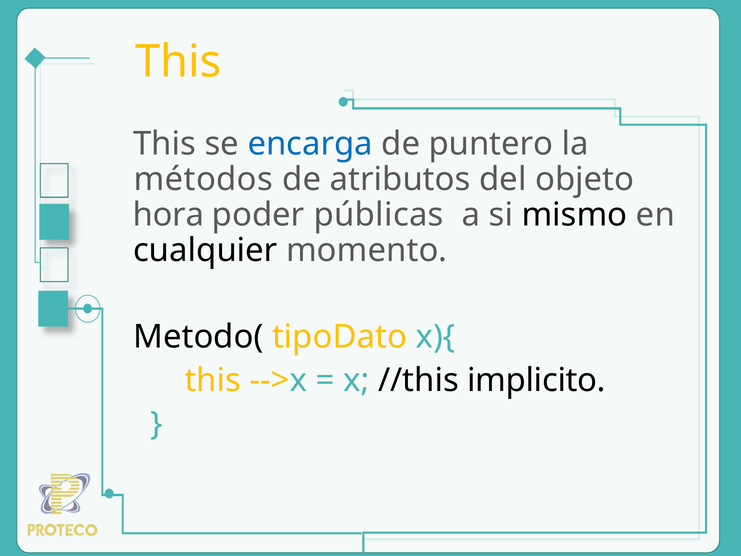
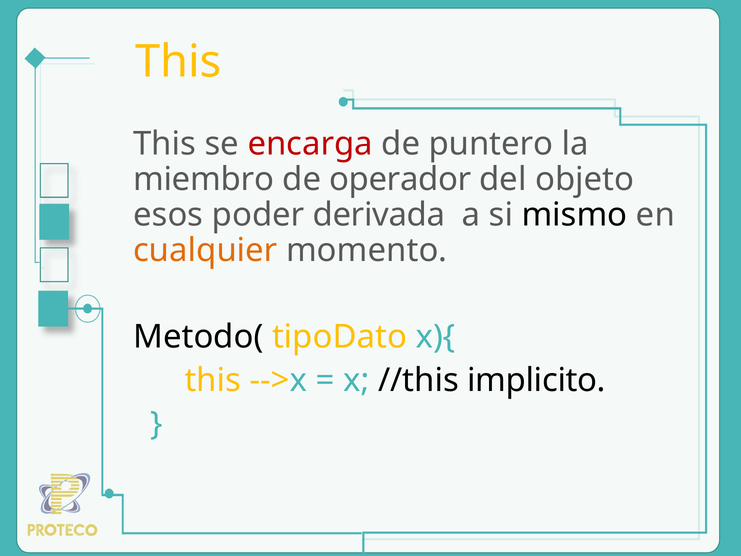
encarga colour: blue -> red
métodos: métodos -> miembro
atributos: atributos -> operador
hora: hora -> esos
públicas: públicas -> derivada
cualquier colour: black -> orange
